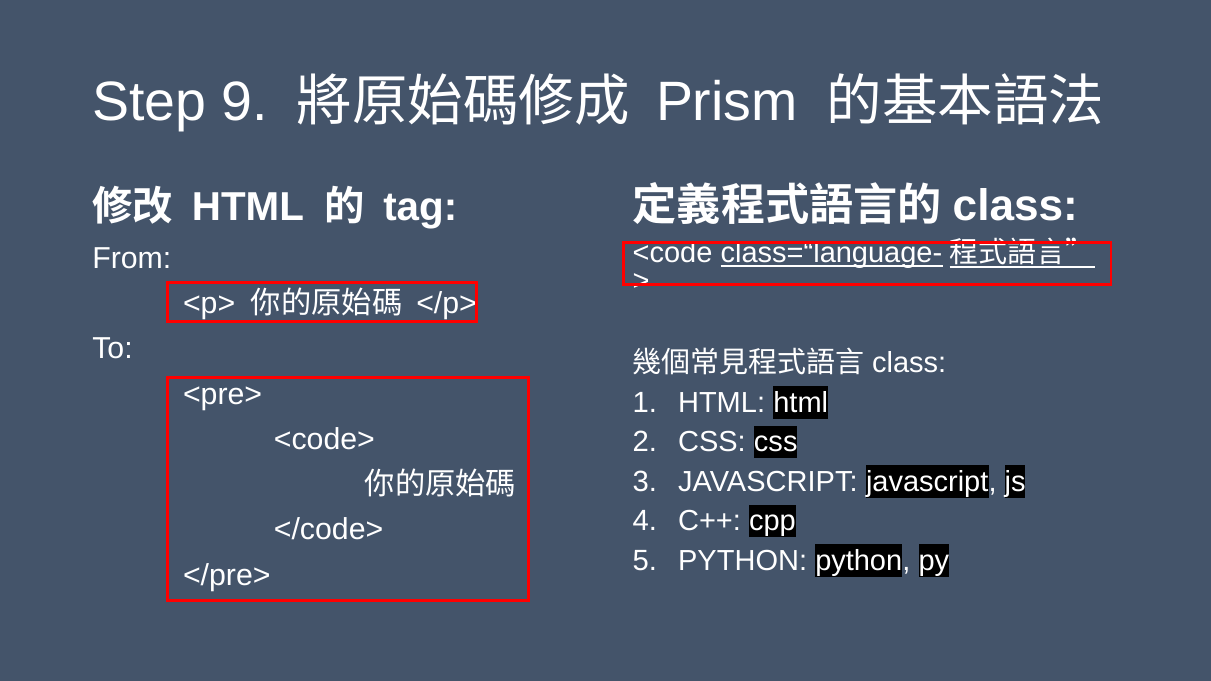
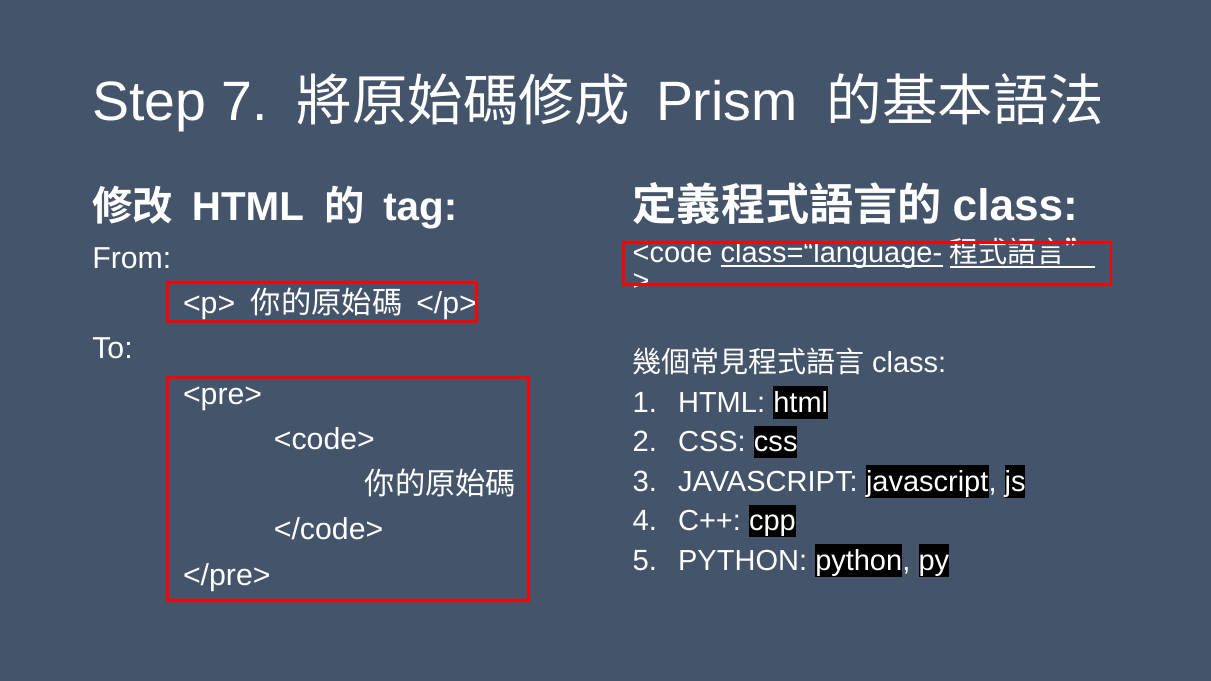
9: 9 -> 7
